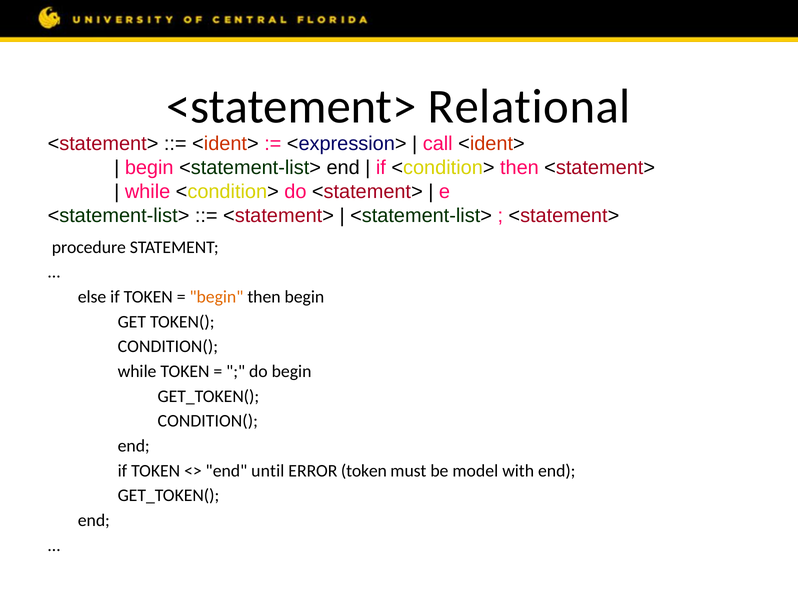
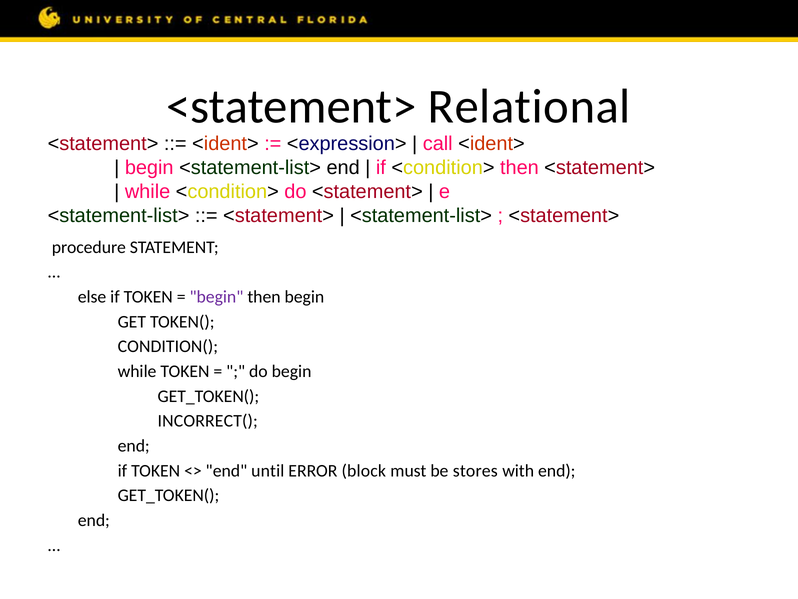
begin at (216, 297) colour: orange -> purple
CONDITION( at (208, 421): CONDITION( -> INCORRECT(
ERROR token: token -> block
model: model -> stores
